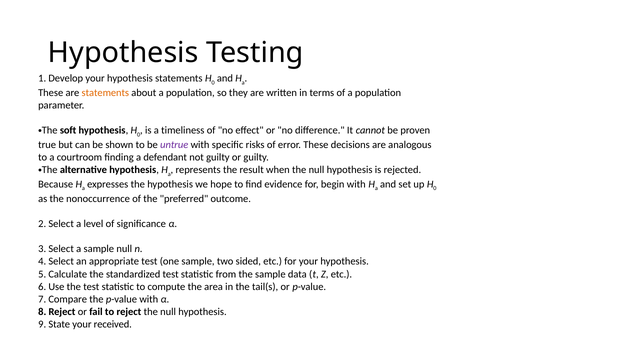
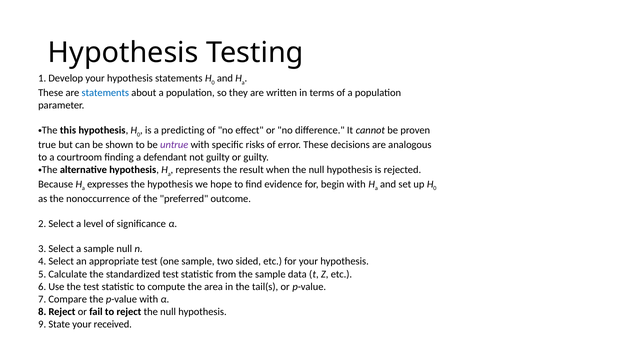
statements at (105, 93) colour: orange -> blue
soft: soft -> this
timeliness: timeliness -> predicting
